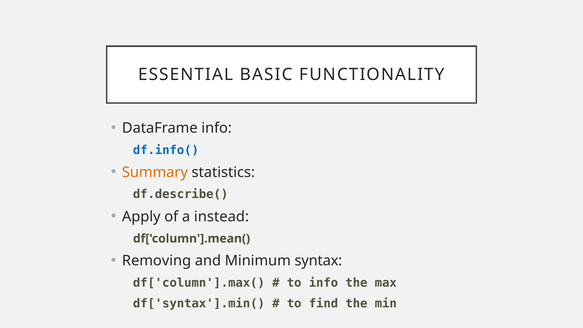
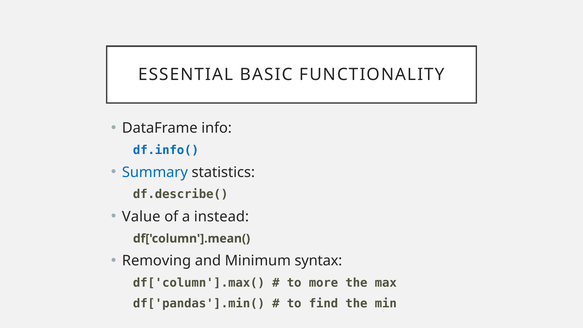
Summary colour: orange -> blue
Apply: Apply -> Value
to info: info -> more
df['syntax'].min(: df['syntax'].min( -> df['pandas'].min(
